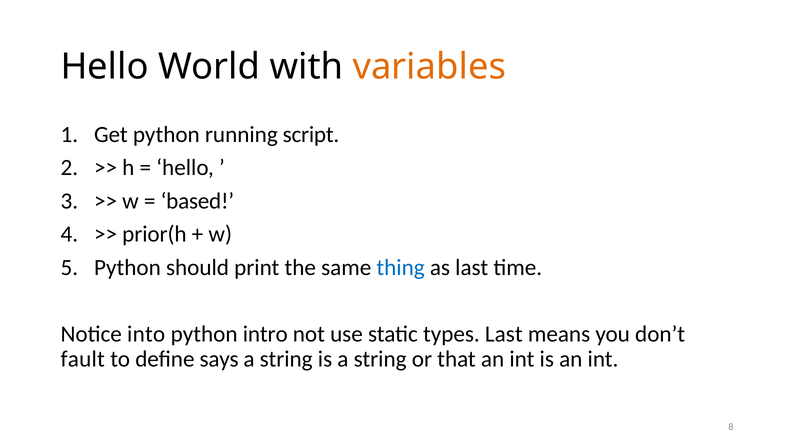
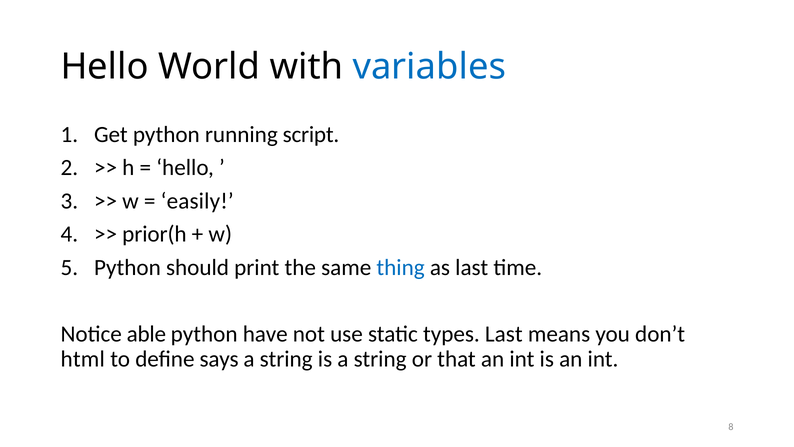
variables colour: orange -> blue
based: based -> easily
into: into -> able
intro: intro -> have
fault: fault -> html
